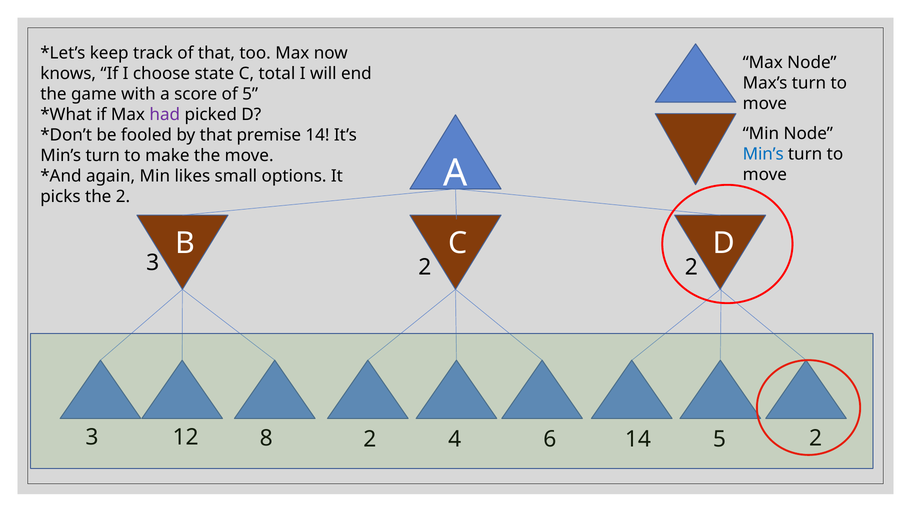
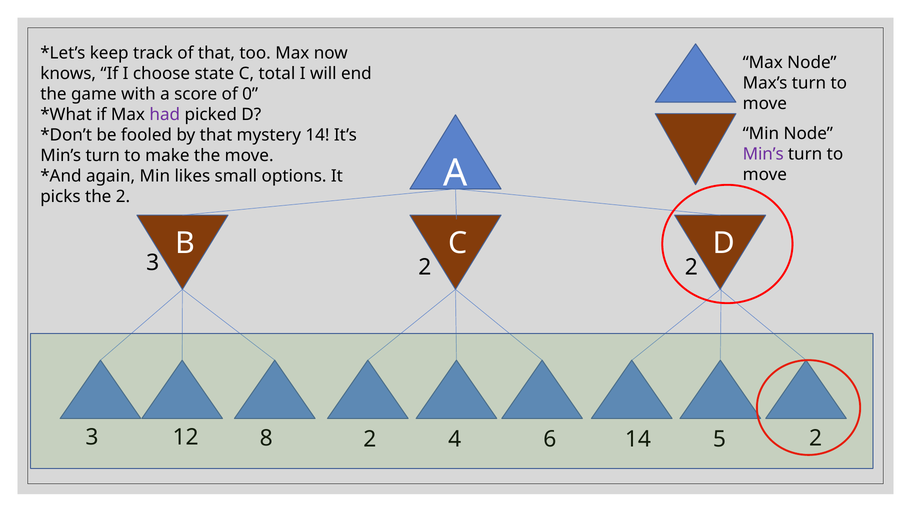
of 5: 5 -> 0
premise: premise -> mystery
Min’s at (763, 154) colour: blue -> purple
